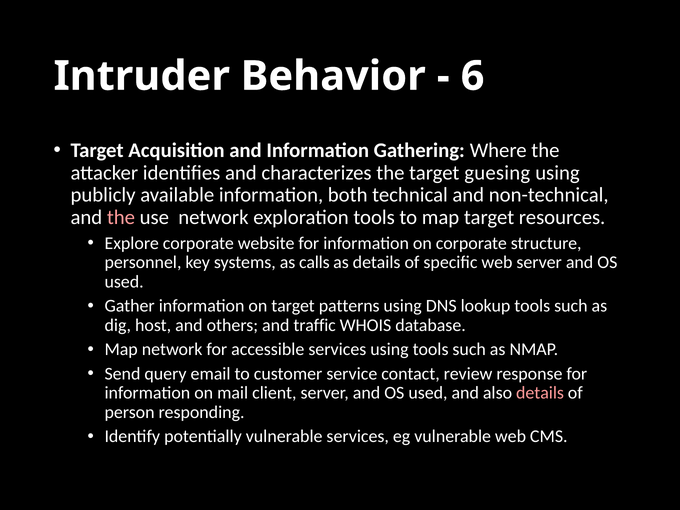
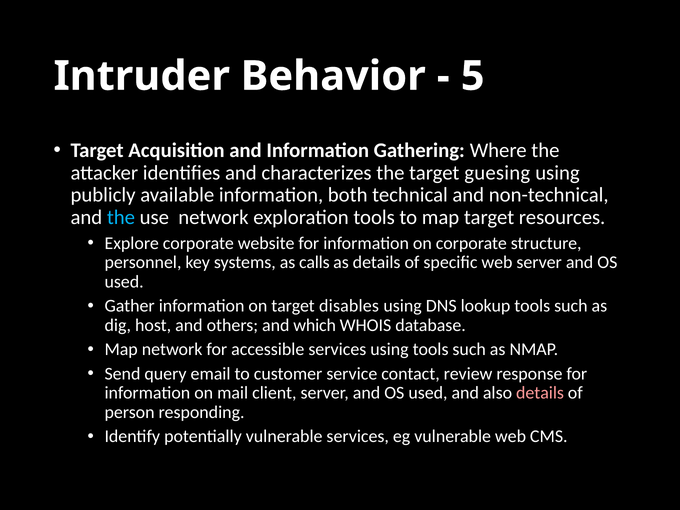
6: 6 -> 5
the at (121, 218) colour: pink -> light blue
patterns: patterns -> disables
traffic: traffic -> which
